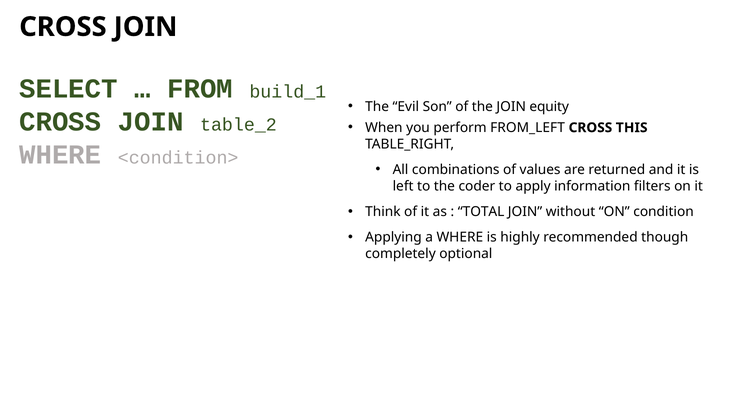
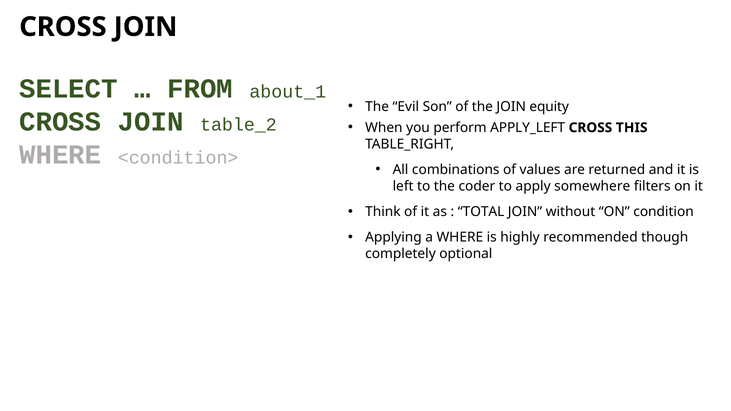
build_1: build_1 -> about_1
FROM_LEFT: FROM_LEFT -> APPLY_LEFT
information: information -> somewhere
